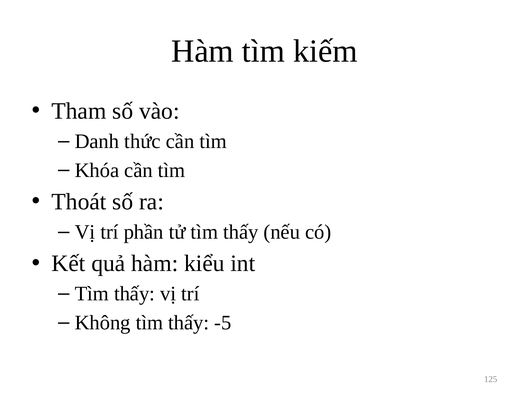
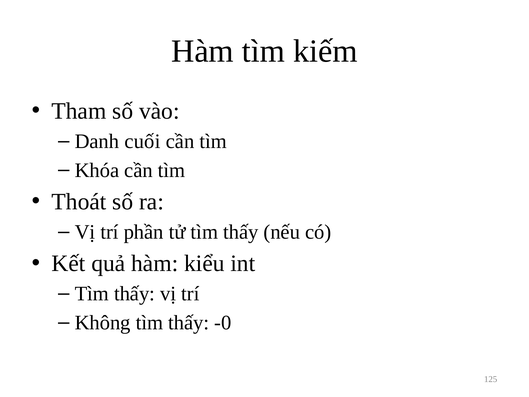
thức: thức -> cuối
-5: -5 -> -0
